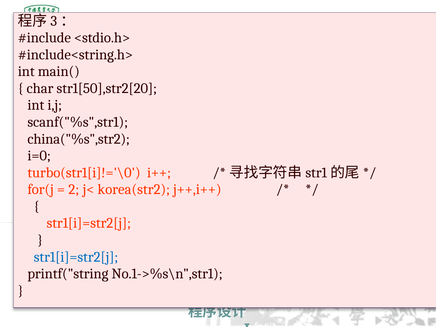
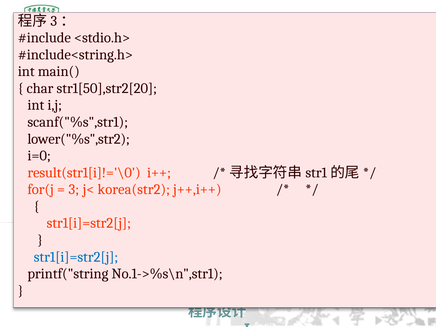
china("%s",str2: china("%s",str2 -> lower("%s",str2
turbo(str1[i]!='\0: turbo(str1[i]!='\0 -> result(str1[i]!='\0
2: 2 -> 3
